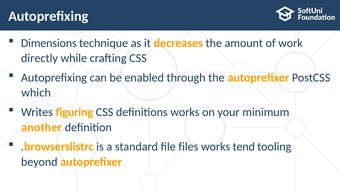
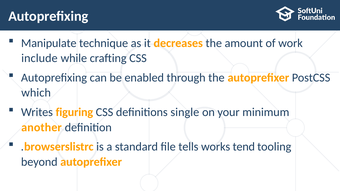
Dimensions: Dimensions -> Manipulate
directly: directly -> include
definitions works: works -> single
files: files -> tells
